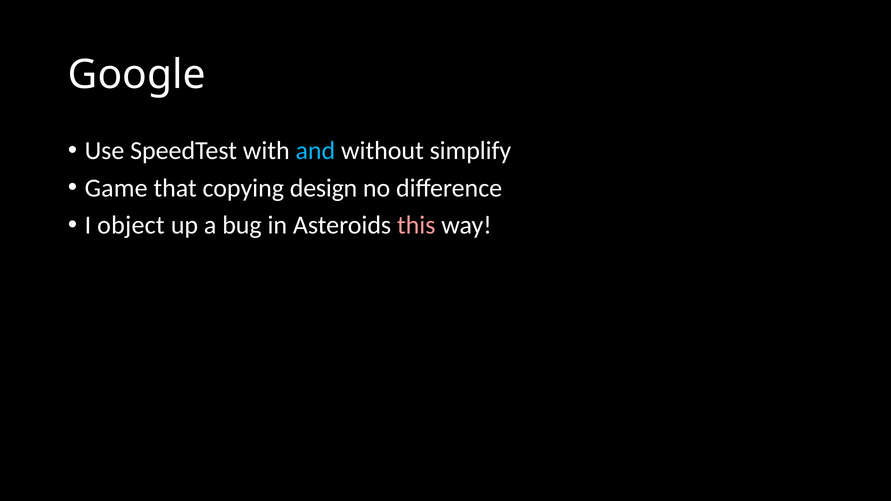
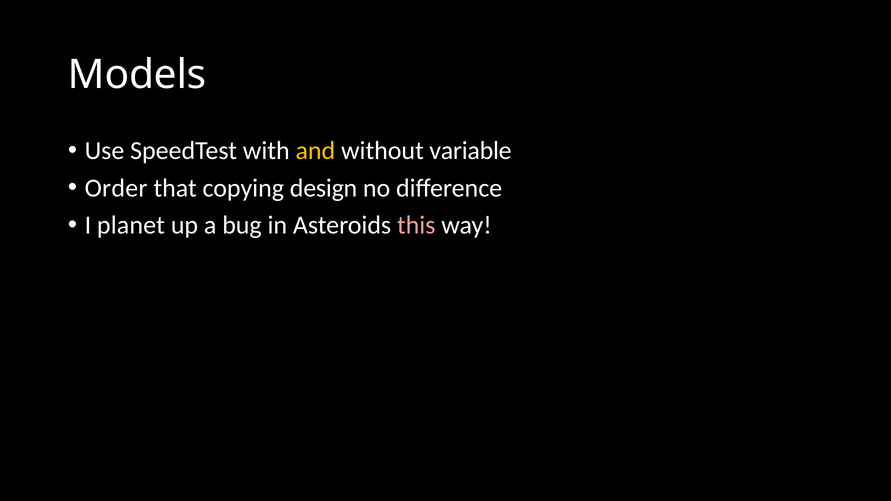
Google: Google -> Models
and colour: light blue -> yellow
simplify: simplify -> variable
Game: Game -> Order
object: object -> planet
